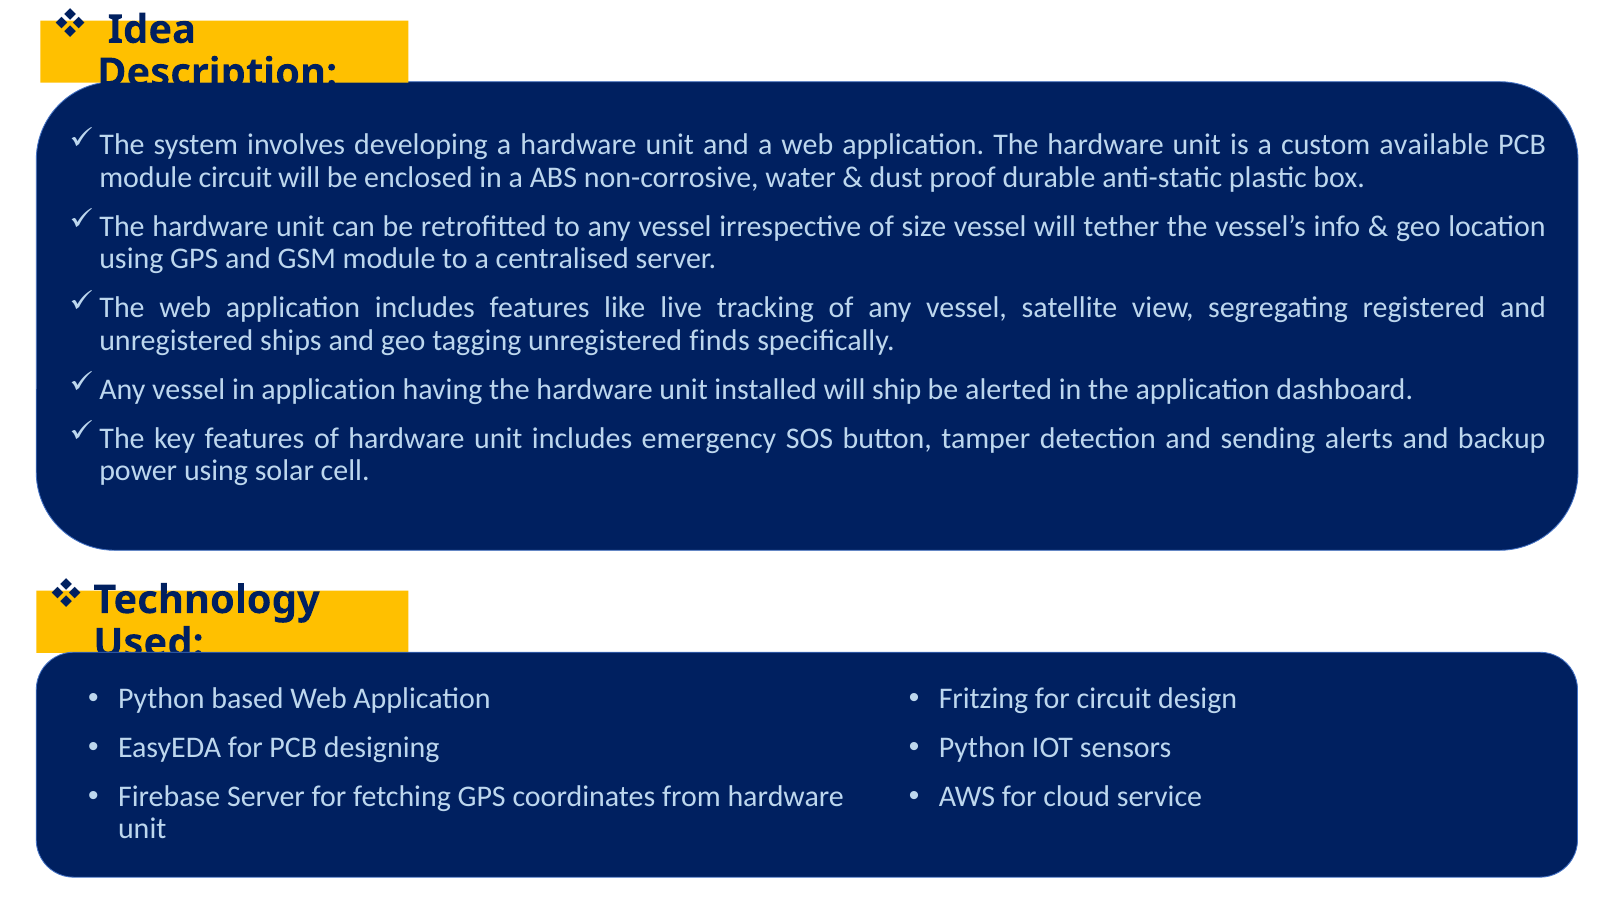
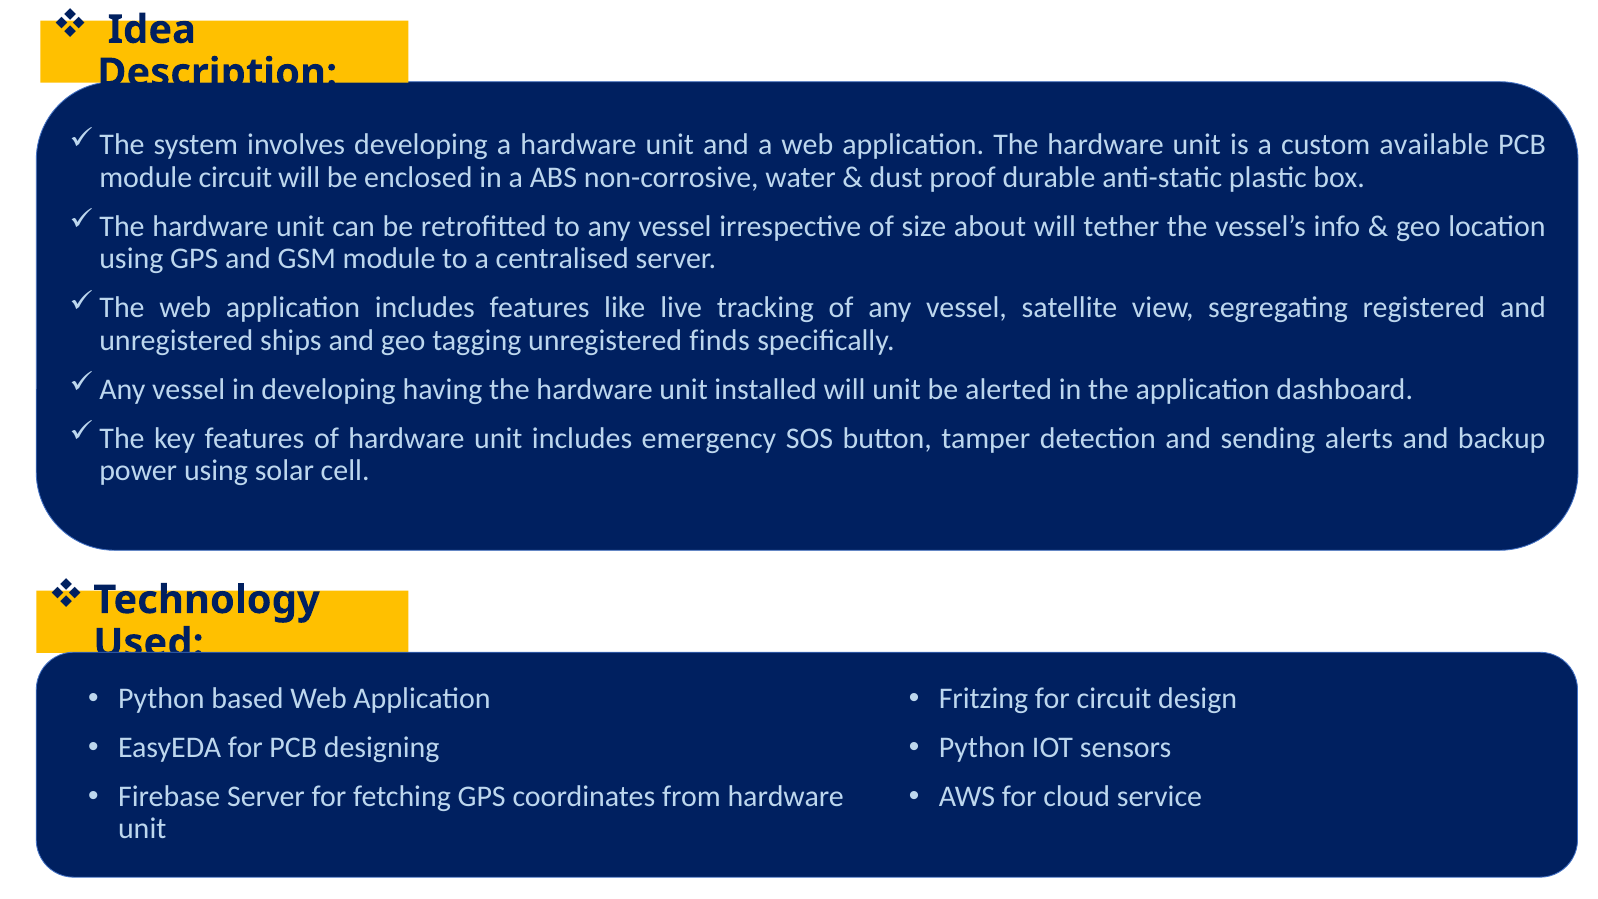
size vessel: vessel -> about
in application: application -> developing
will ship: ship -> unit
